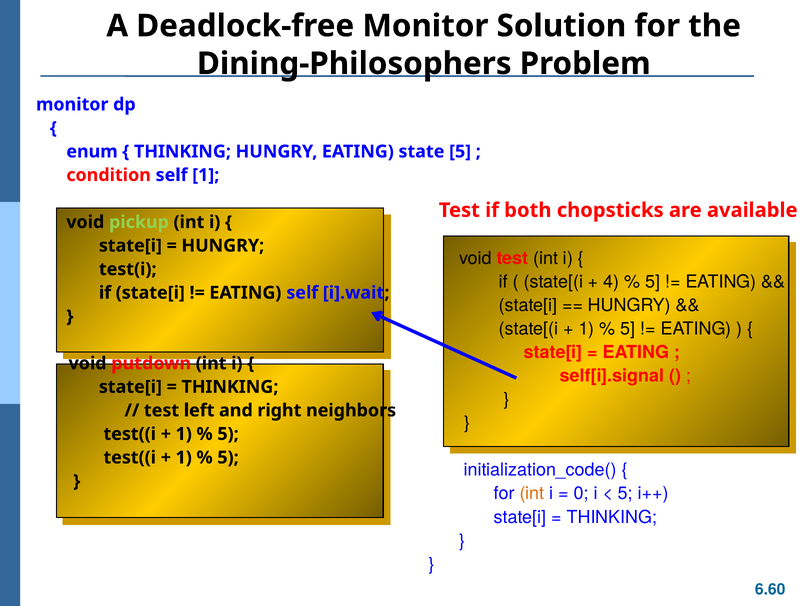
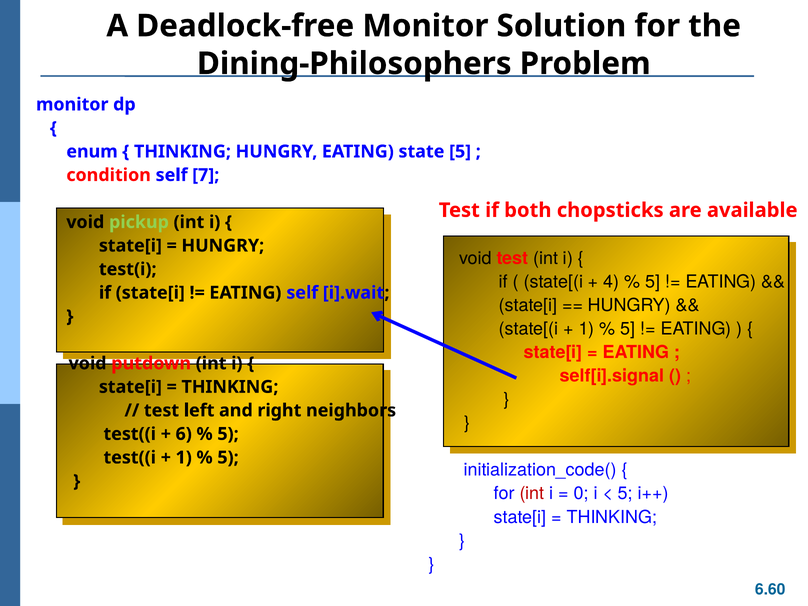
self 1: 1 -> 7
1 at (184, 434): 1 -> 6
int at (532, 494) colour: orange -> red
